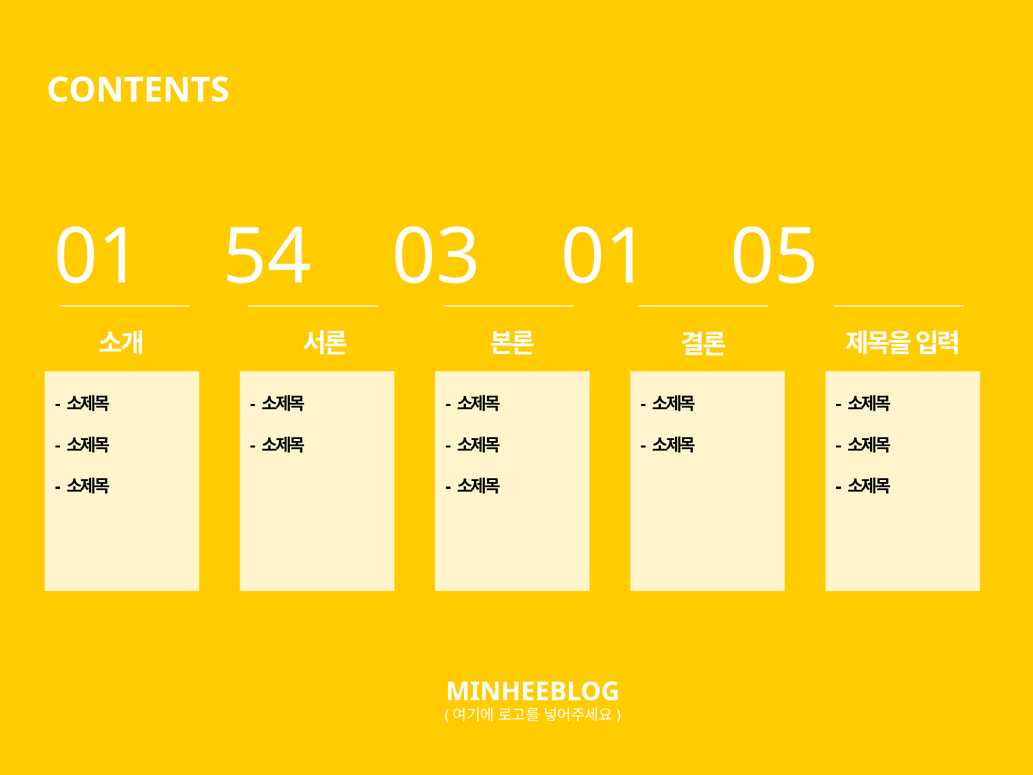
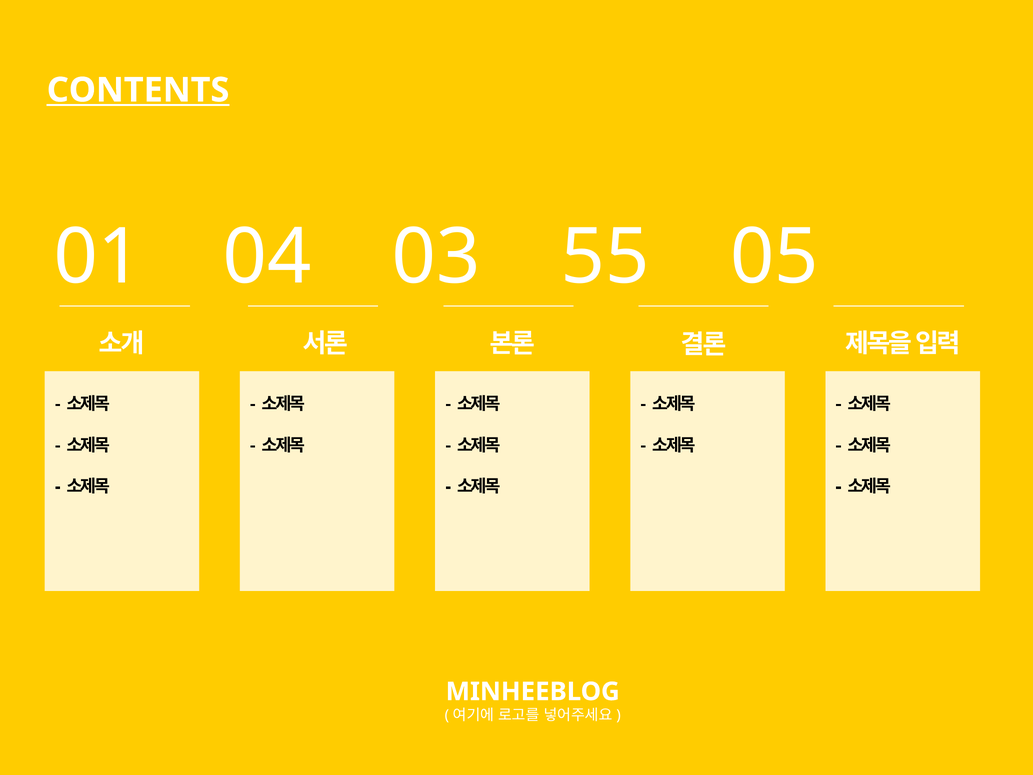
CONTENTS underline: none -> present
54: 54 -> 04
03 01: 01 -> 55
